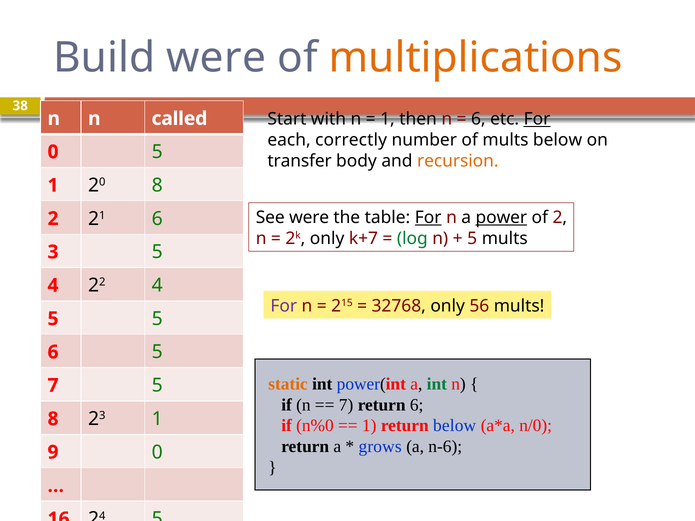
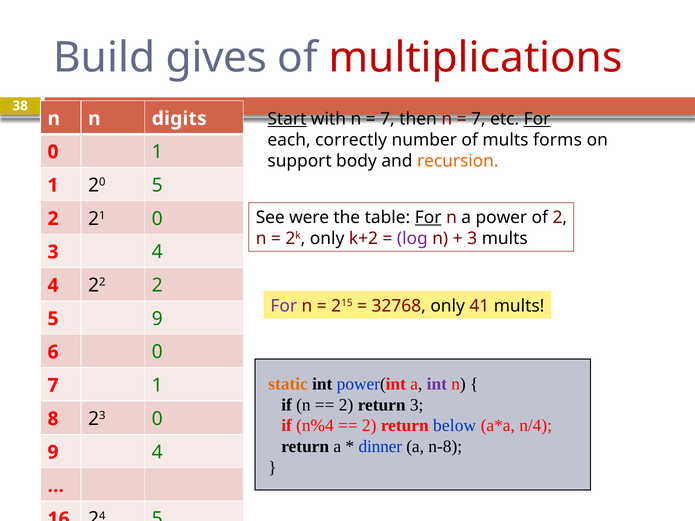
Build were: were -> gives
multiplications colour: orange -> red
Start underline: none -> present
1 at (387, 119): 1 -> 7
6 at (478, 119): 6 -> 7
called: called -> digits
mults below: below -> forms
0 5: 5 -> 1
transfer: transfer -> support
20 8: 8 -> 5
power underline: present -> none
21 6: 6 -> 0
k+7: k+7 -> k+2
log colour: green -> purple
5 at (472, 239): 5 -> 3
3 5: 5 -> 4
22 4: 4 -> 2
56: 56 -> 41
5 5: 5 -> 9
6 5: 5 -> 0
int at (437, 384) colour: green -> purple
7 5: 5 -> 1
7 at (346, 405): 7 -> 2
return 6: 6 -> 3
23 1: 1 -> 0
n%0: n%0 -> n%4
1 at (369, 426): 1 -> 2
n/0: n/0 -> n/4
grows: grows -> dinner
n-6: n-6 -> n-8
9 0: 0 -> 4
